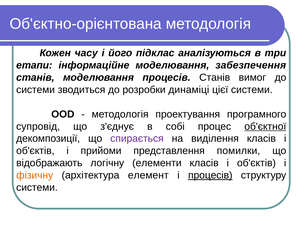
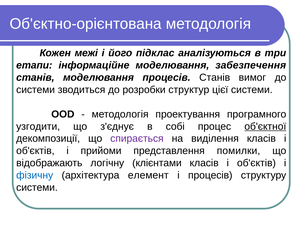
часу: часу -> межі
динаміці: динаміці -> структур
супровід: супровід -> узгодити
елементи: елементи -> клієнтами
фізичну colour: orange -> blue
процесів at (210, 175) underline: present -> none
